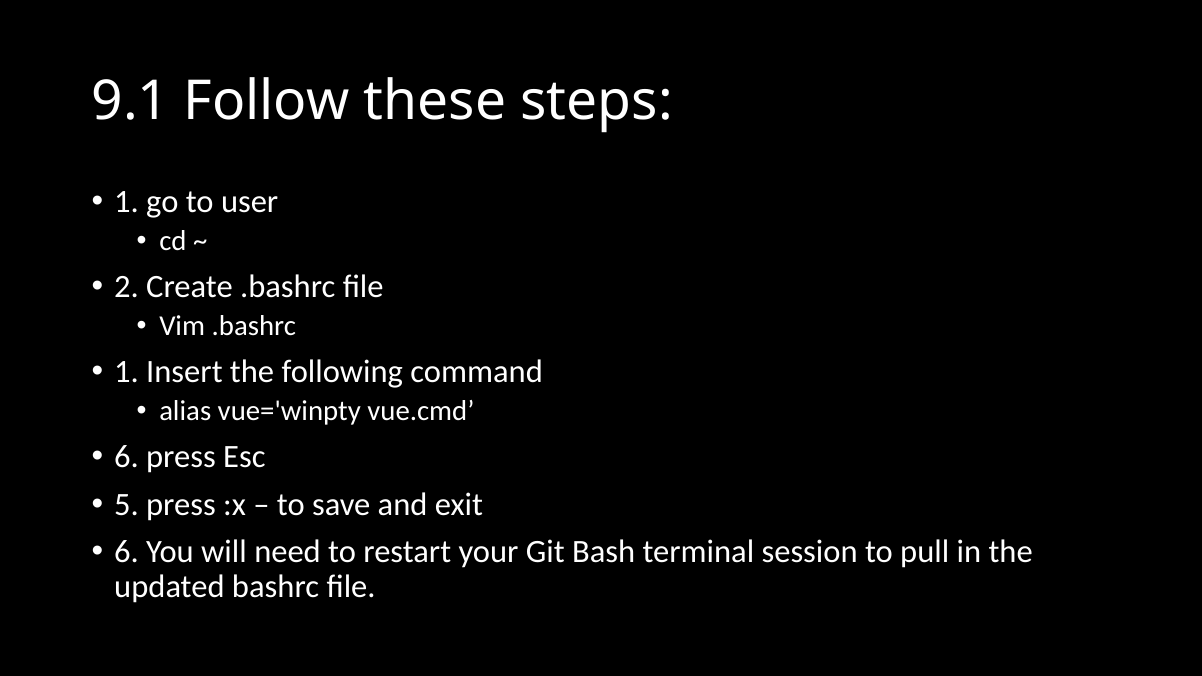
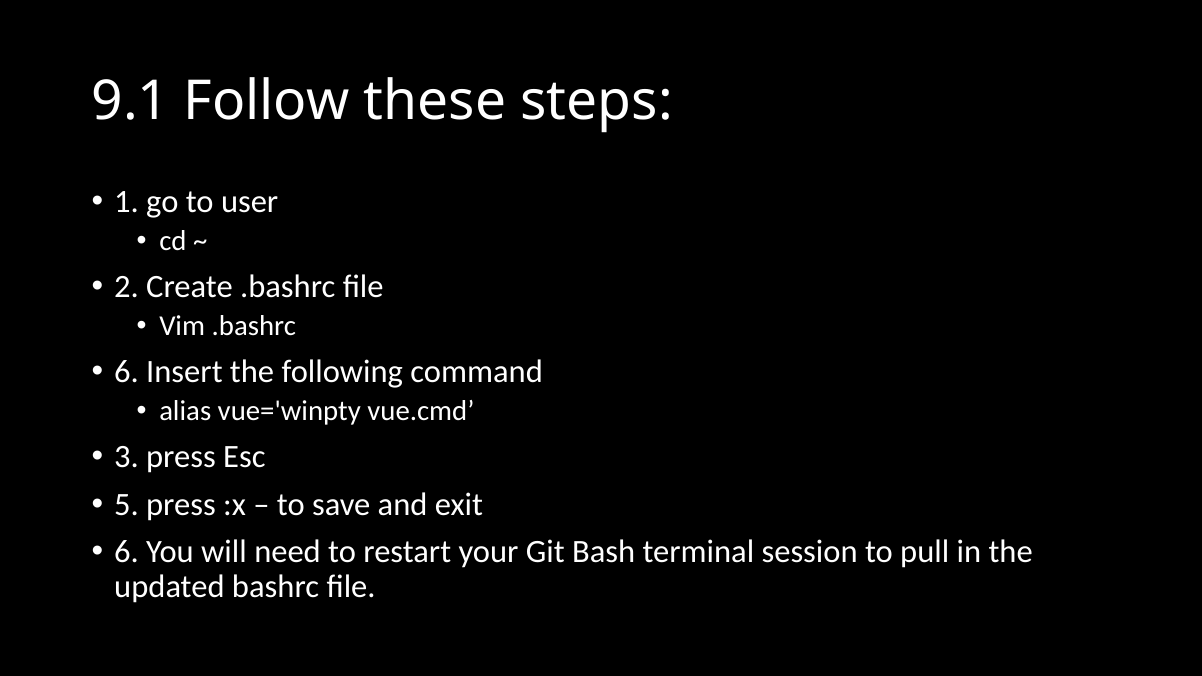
1 at (126, 372): 1 -> 6
6 at (126, 457): 6 -> 3
